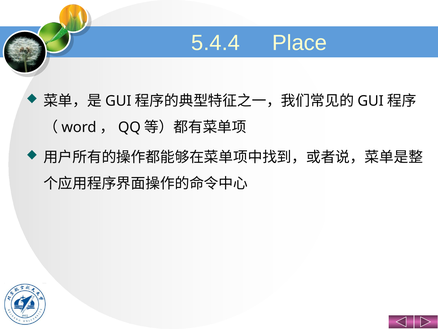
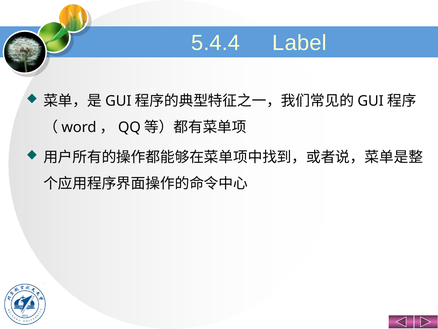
Place: Place -> Label
